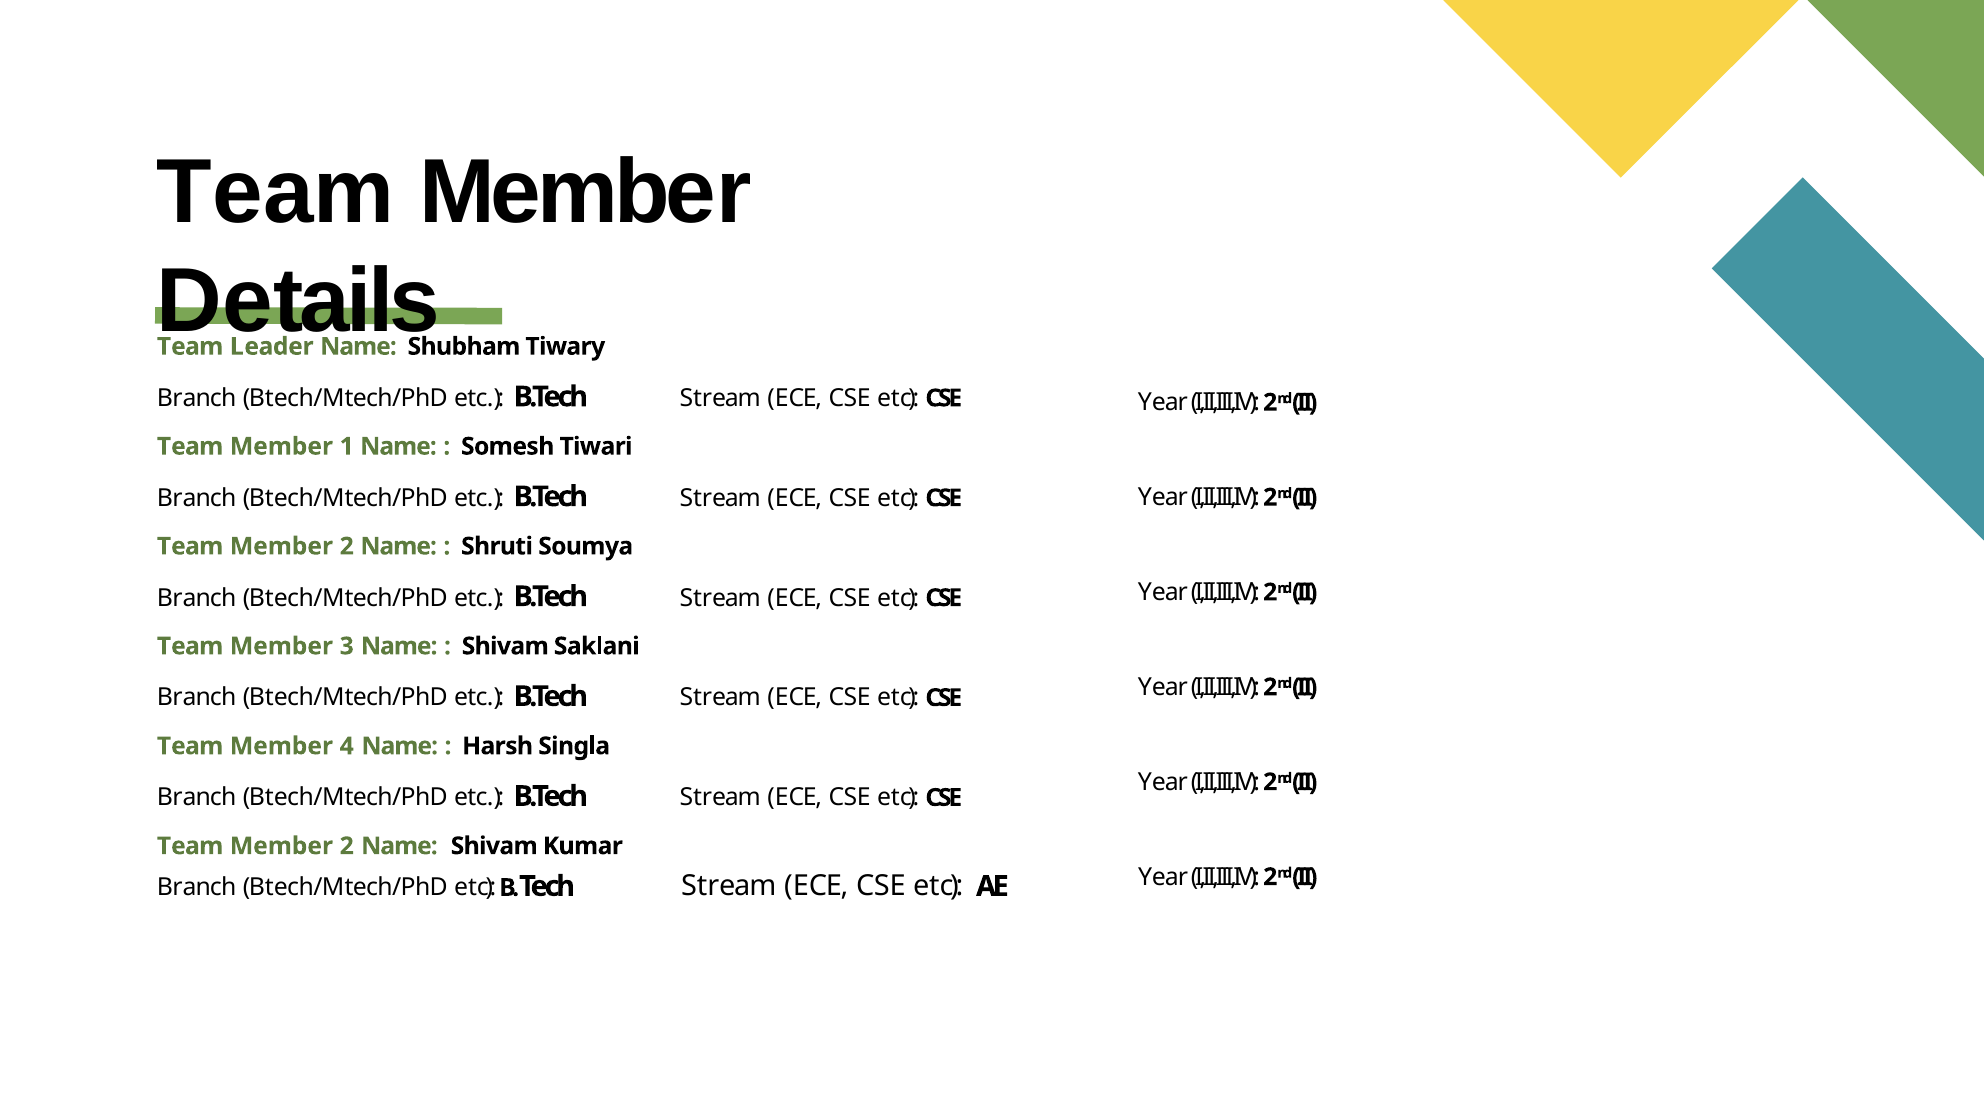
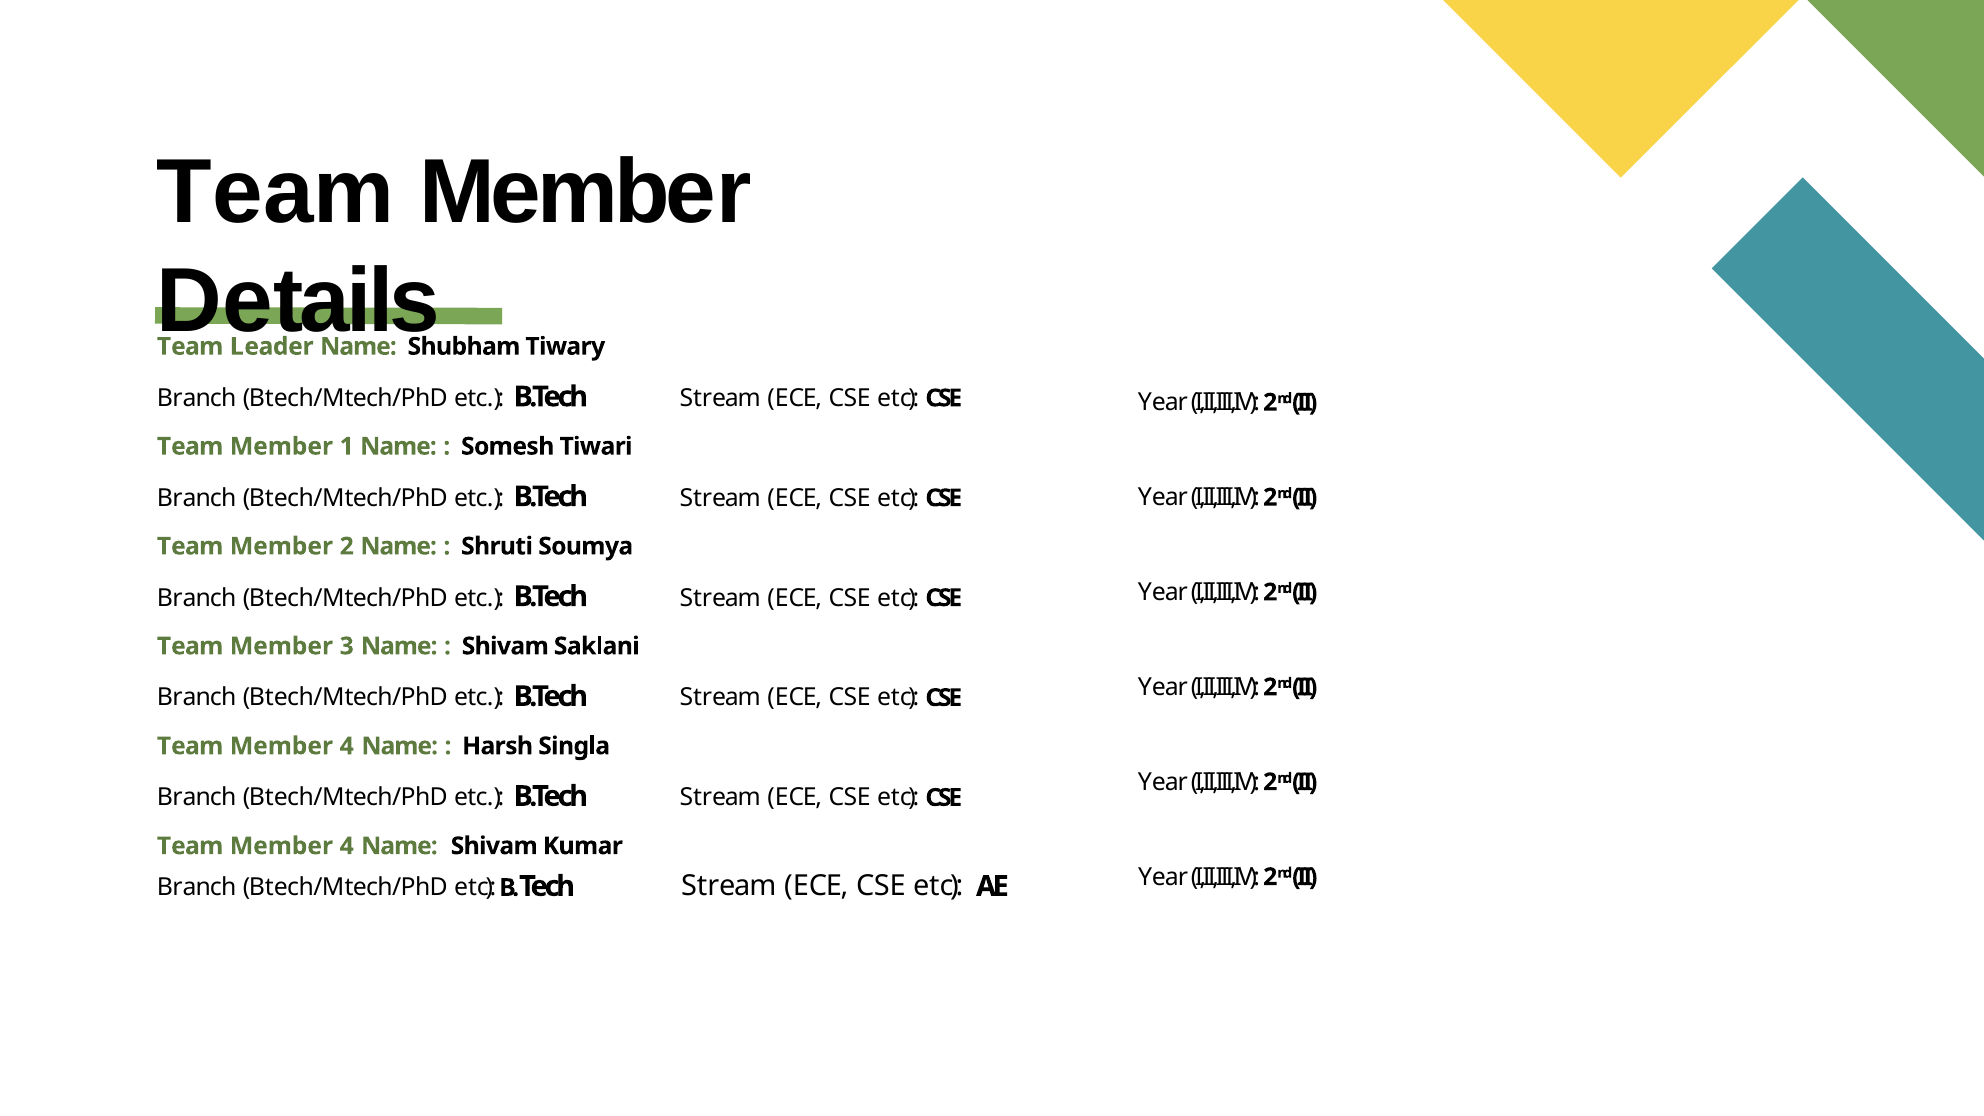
2 at (347, 846): 2 -> 4
